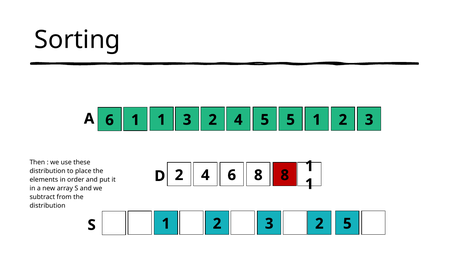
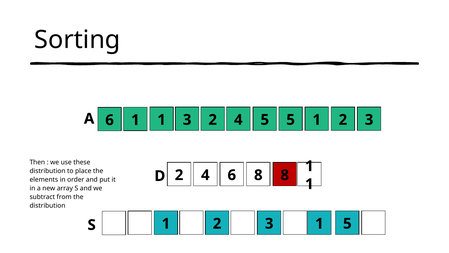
2 at (319, 223): 2 -> 1
